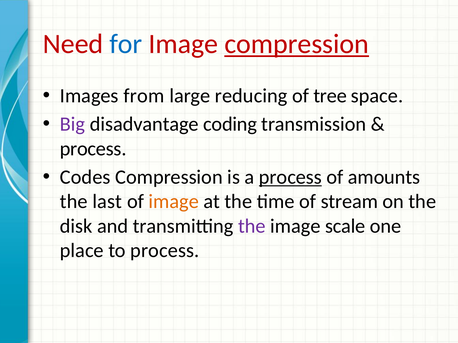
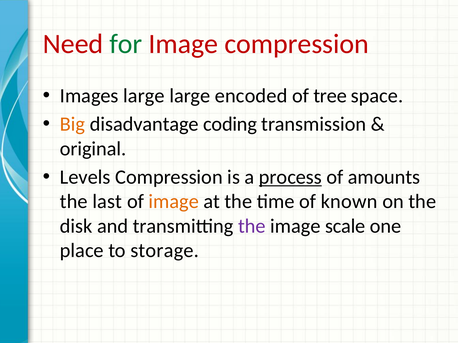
for colour: blue -> green
compression at (297, 44) underline: present -> none
Images from: from -> large
reducing: reducing -> encoded
Big colour: purple -> orange
process at (93, 149): process -> original
Codes: Codes -> Levels
stream: stream -> known
to process: process -> storage
